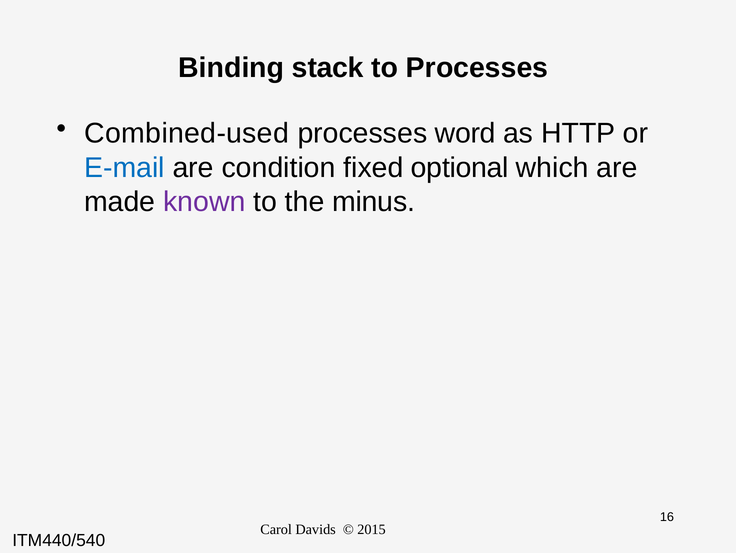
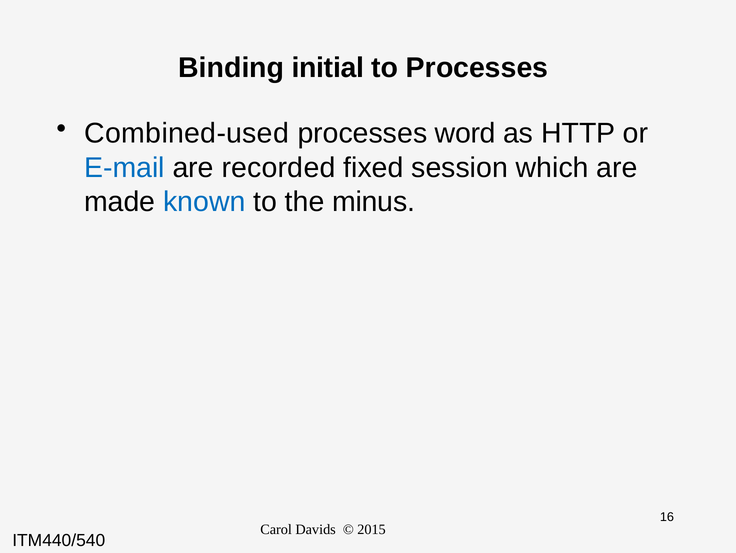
stack: stack -> initial
condition: condition -> recorded
optional: optional -> session
known colour: purple -> blue
